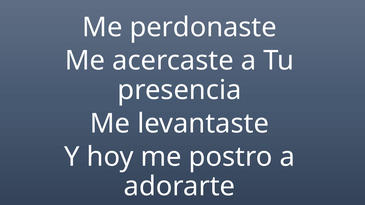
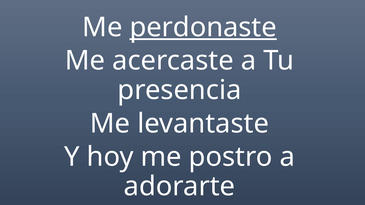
perdonaste underline: none -> present
